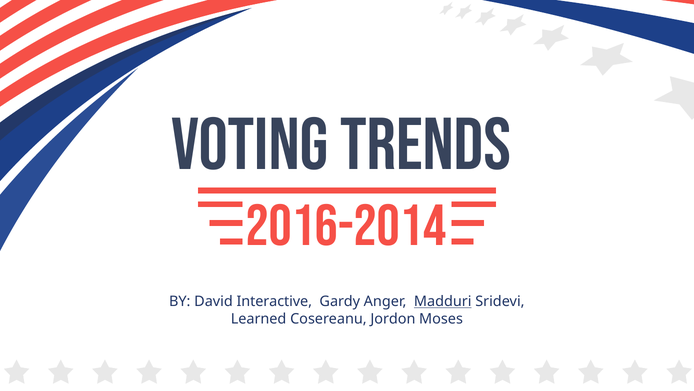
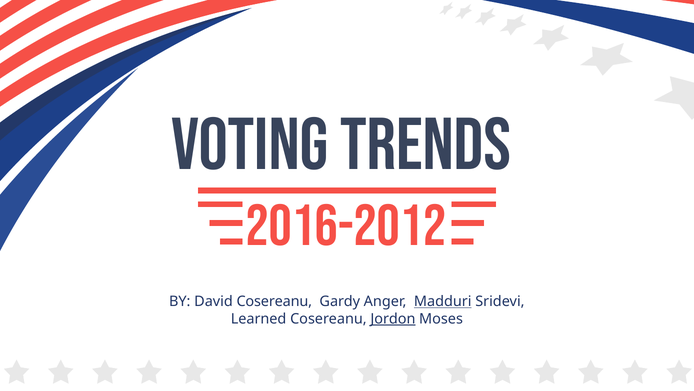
2016-2014: 2016-2014 -> 2016-2012
David Interactive: Interactive -> Cosereanu
Jordon underline: none -> present
